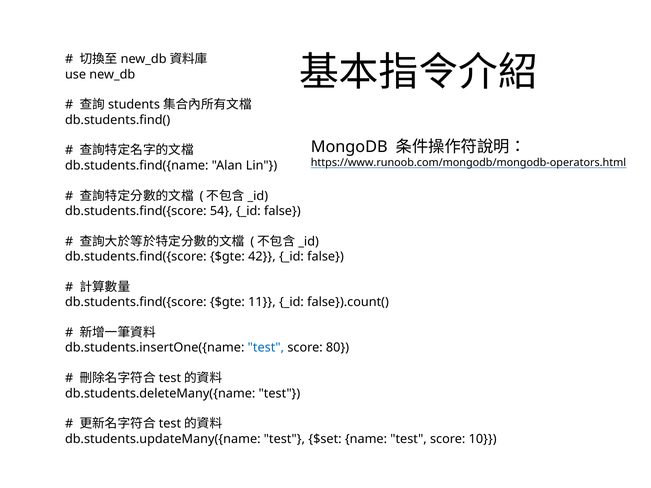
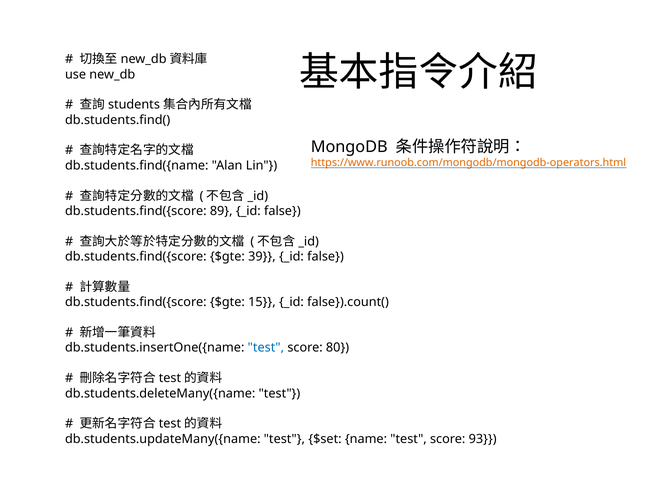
https://www.runoob.com/mongodb/mongodb-operators.html colour: black -> orange
54: 54 -> 89
42: 42 -> 39
11: 11 -> 15
10: 10 -> 93
